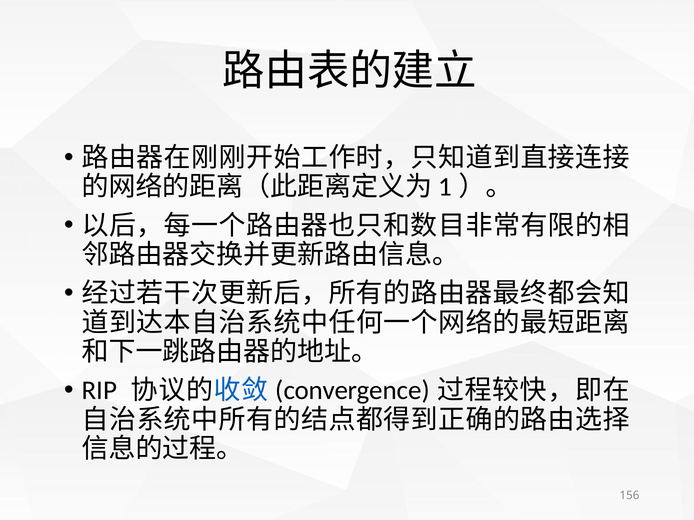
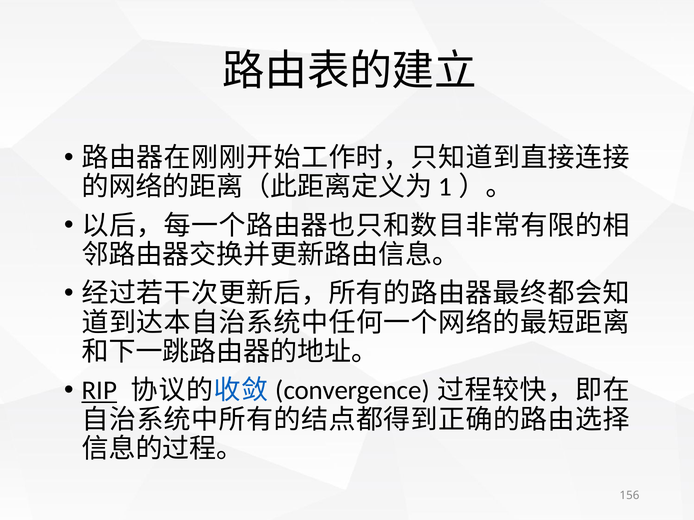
RIP underline: none -> present
